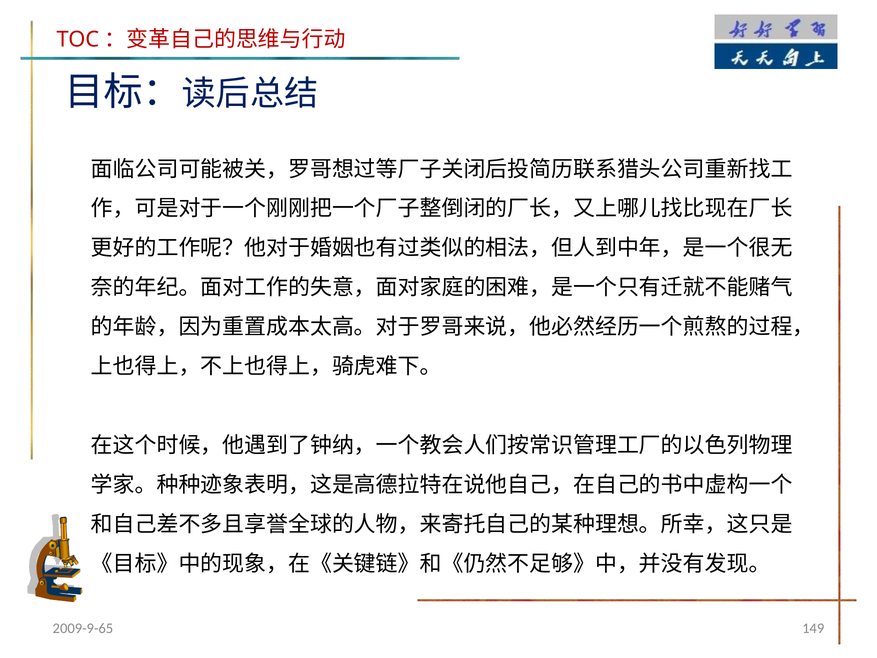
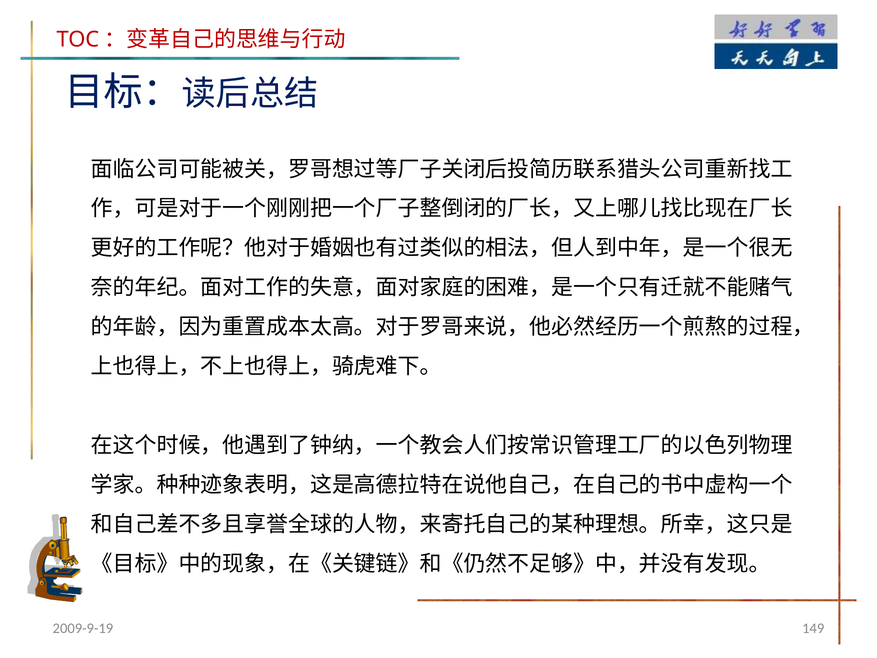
2009-9-65: 2009-9-65 -> 2009-9-19
